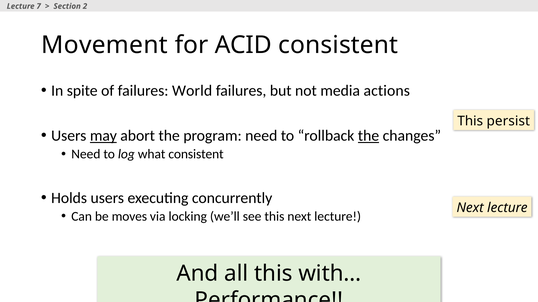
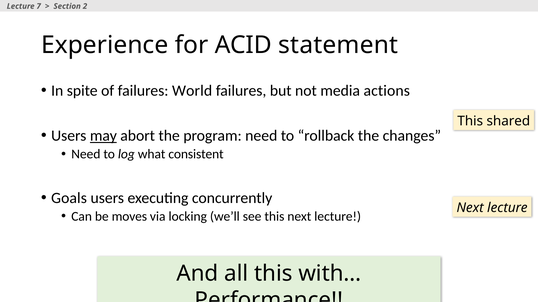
Movement: Movement -> Experience
ACID consistent: consistent -> statement
persist: persist -> shared
the at (369, 136) underline: present -> none
Holds: Holds -> Goals
